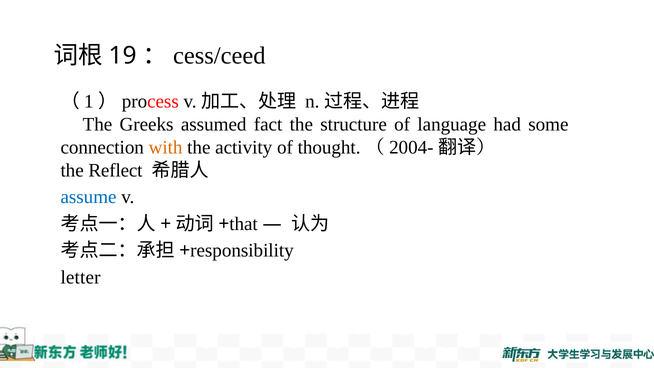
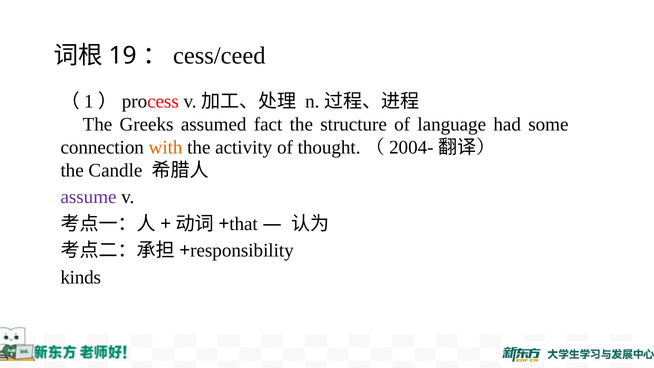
Reflect: Reflect -> Candle
assume colour: blue -> purple
letter: letter -> kinds
